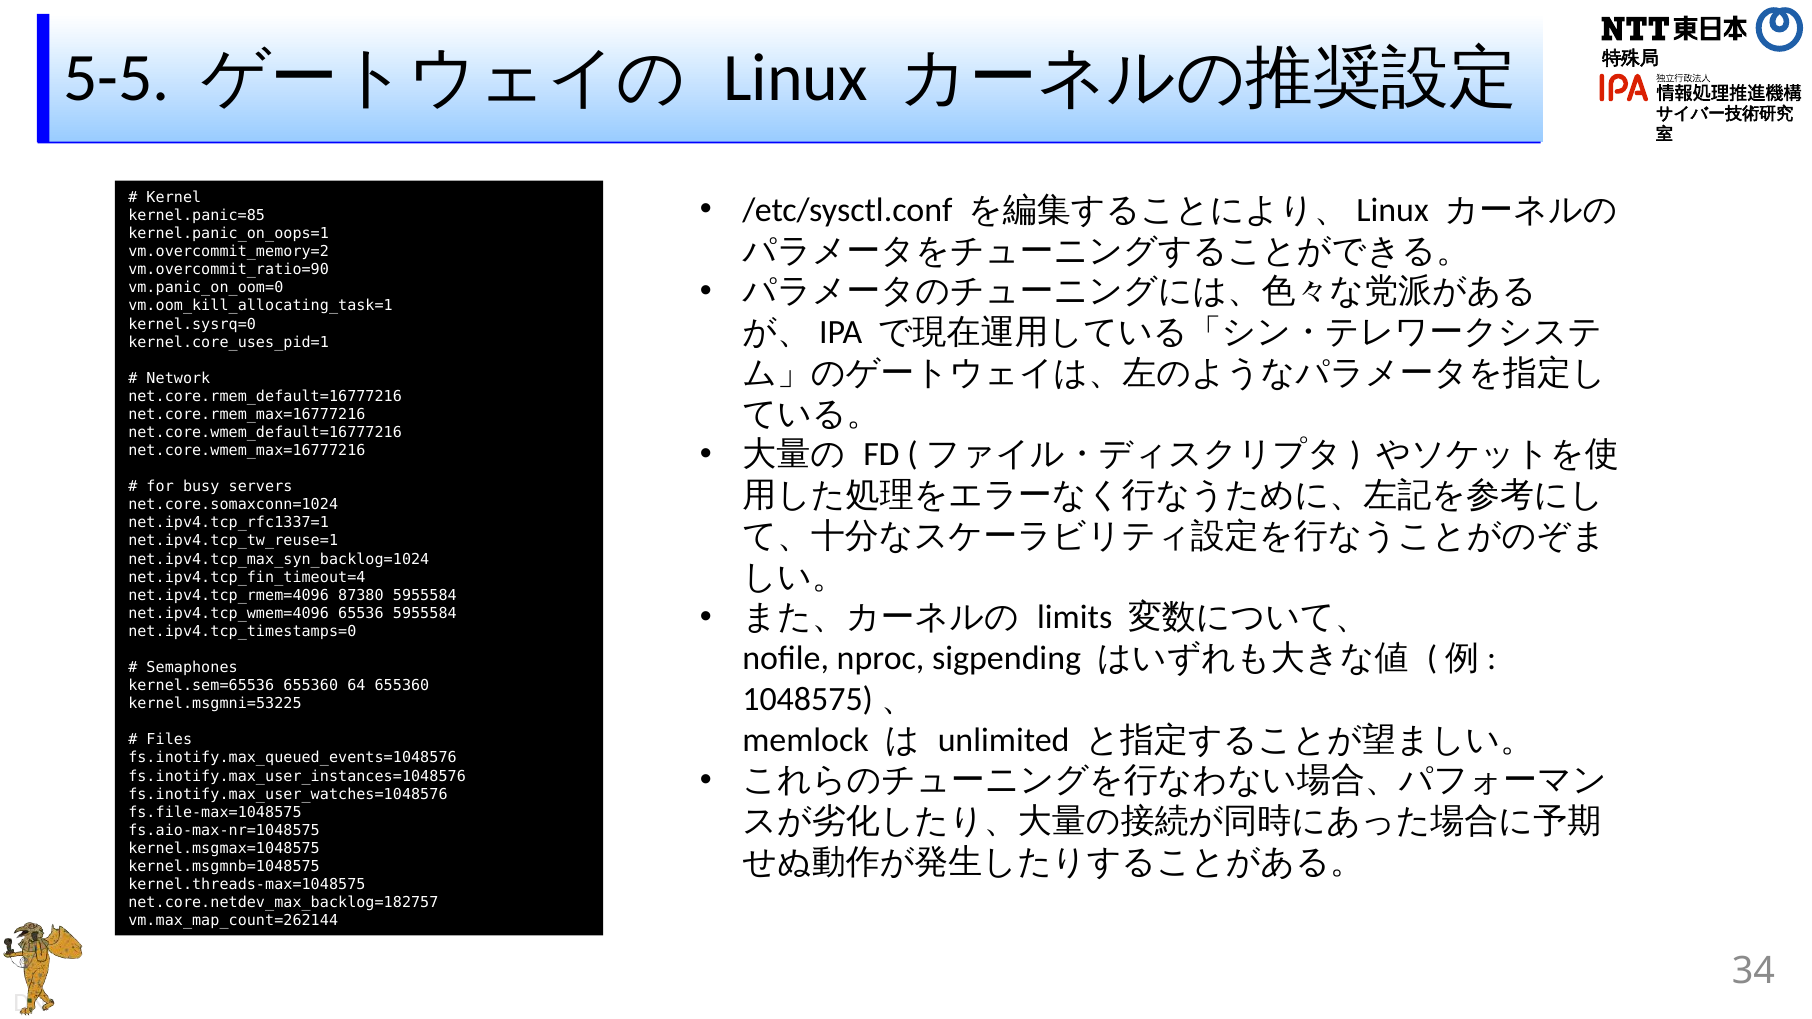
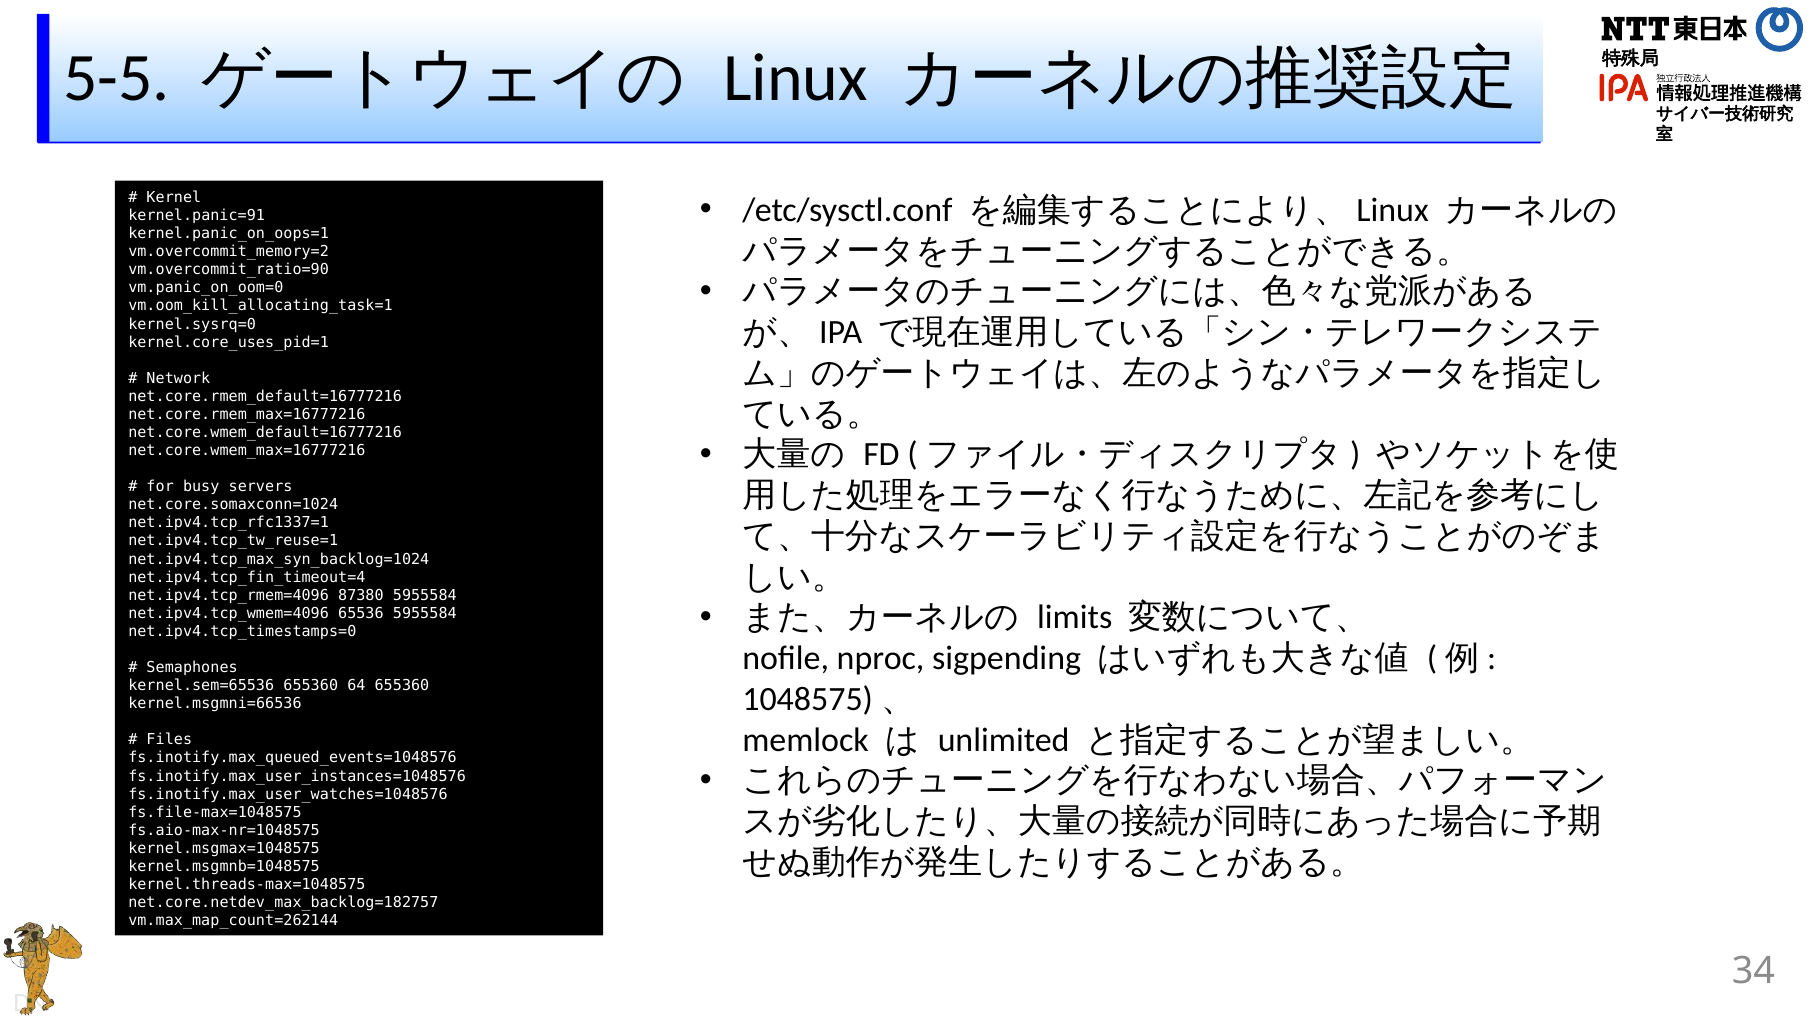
kernel.panic=85: kernel.panic=85 -> kernel.panic=91
kernel.msgmni=53225: kernel.msgmni=53225 -> kernel.msgmni=66536
